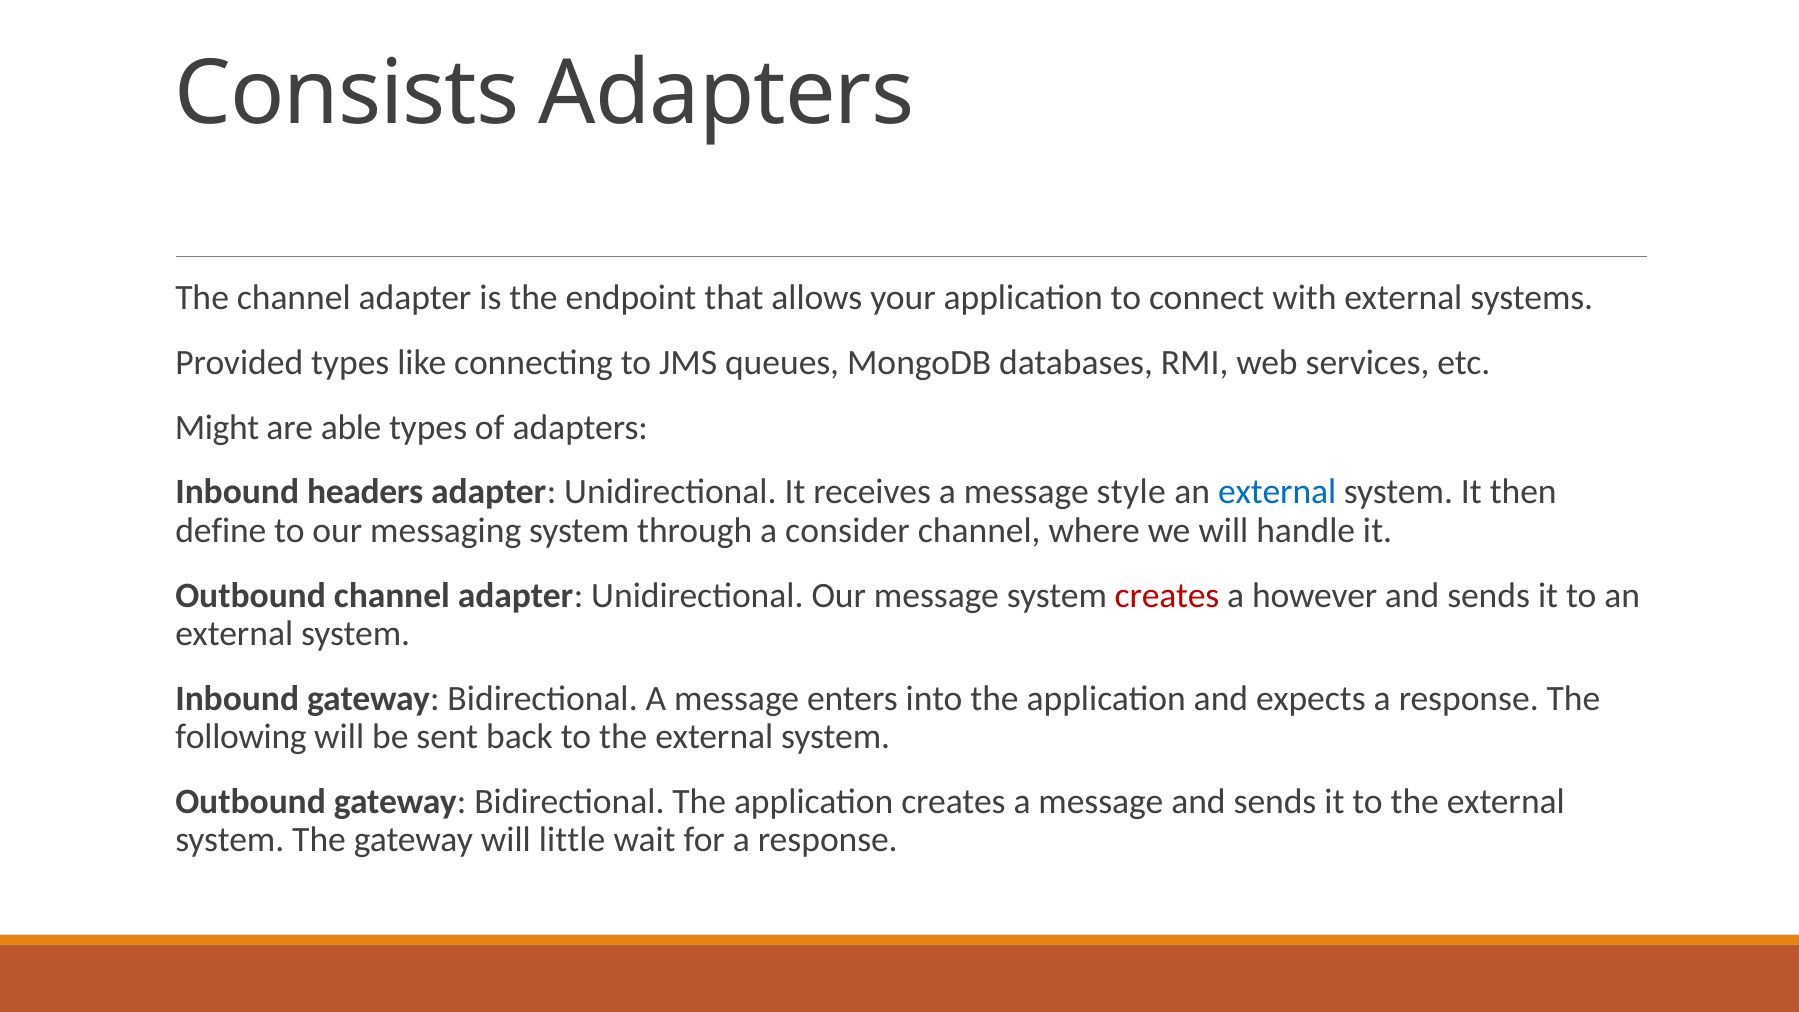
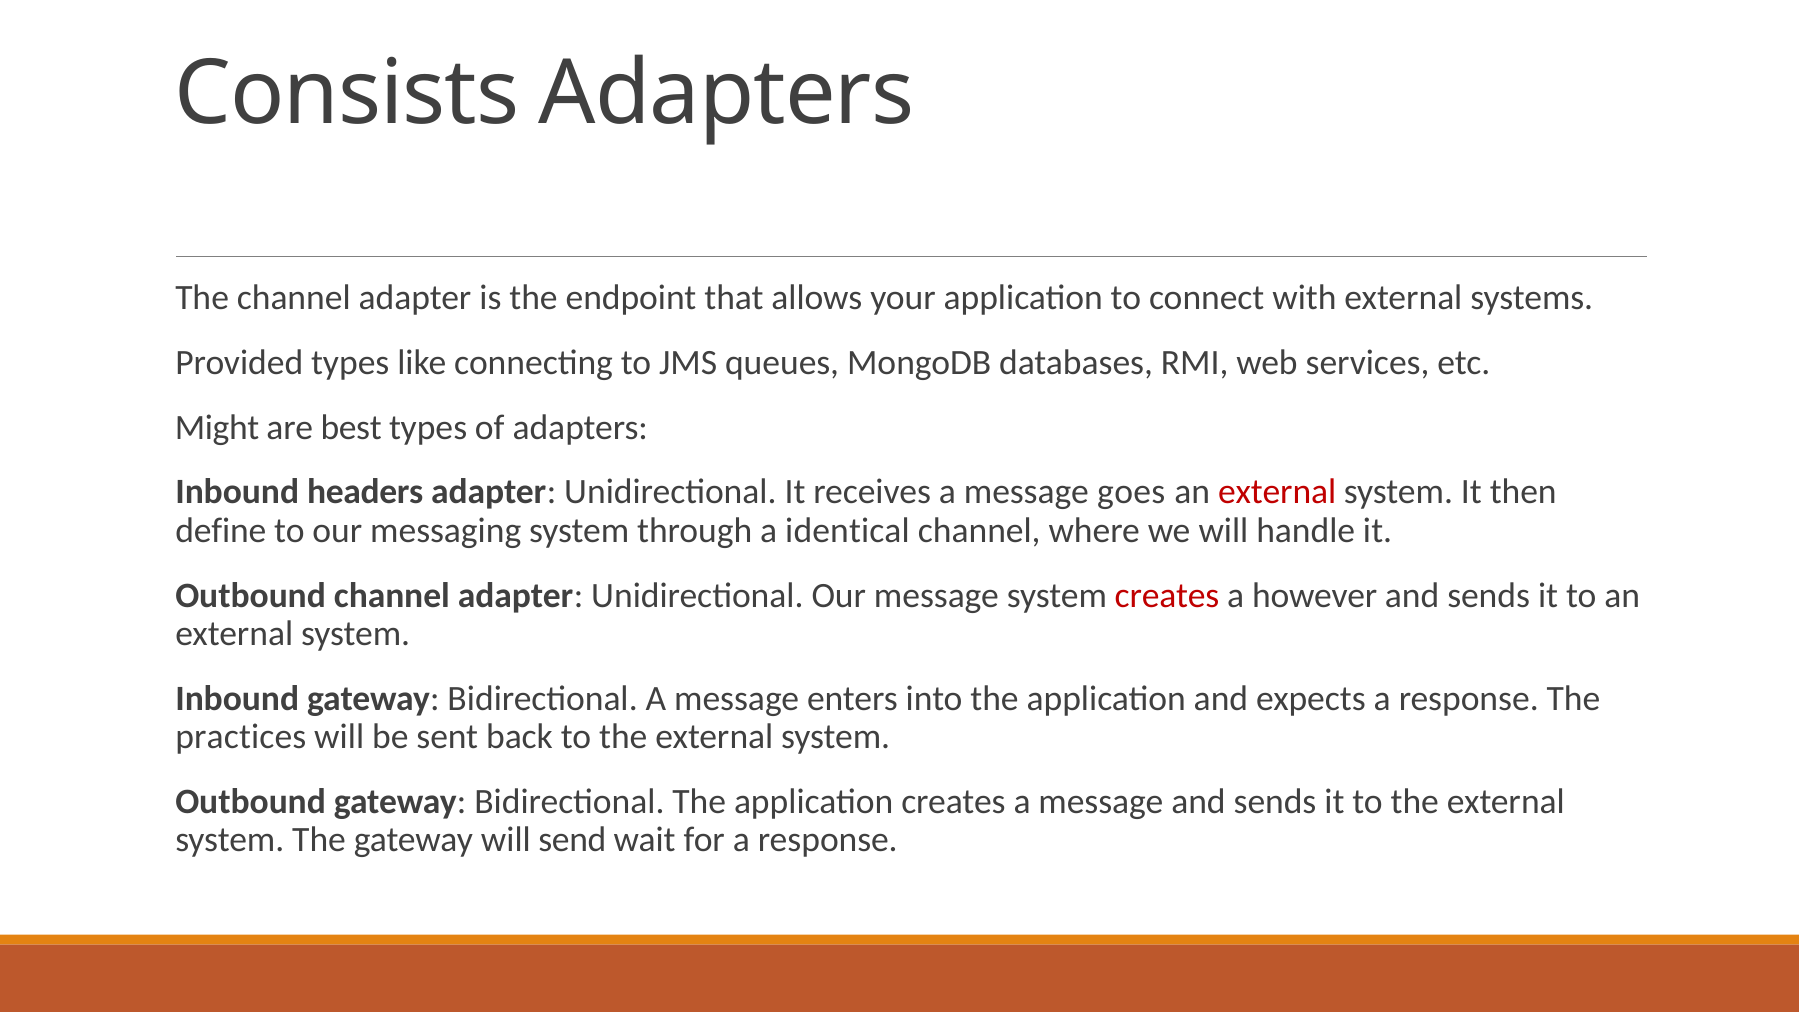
able: able -> best
style: style -> goes
external at (1277, 492) colour: blue -> red
consider: consider -> identical
following: following -> practices
little: little -> send
